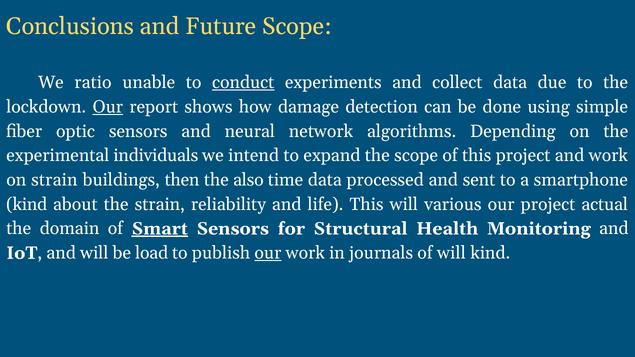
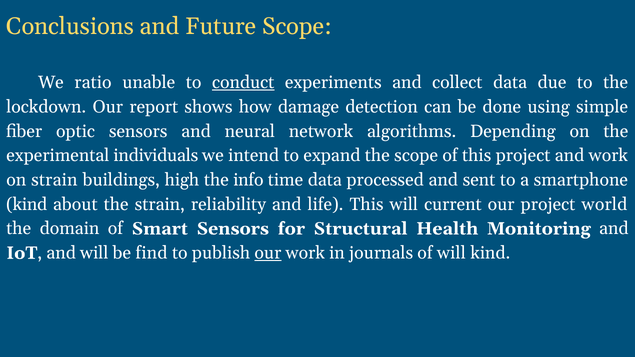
Our at (108, 107) underline: present -> none
then: then -> high
also: also -> info
various: various -> current
actual: actual -> world
Smart underline: present -> none
load: load -> find
